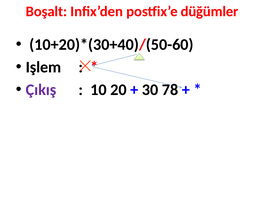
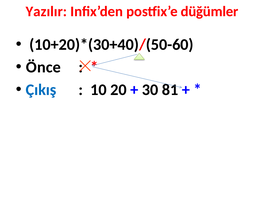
Boşalt: Boşalt -> Yazılır
Işlem: Işlem -> Önce
Çıkış colour: purple -> blue
78: 78 -> 81
